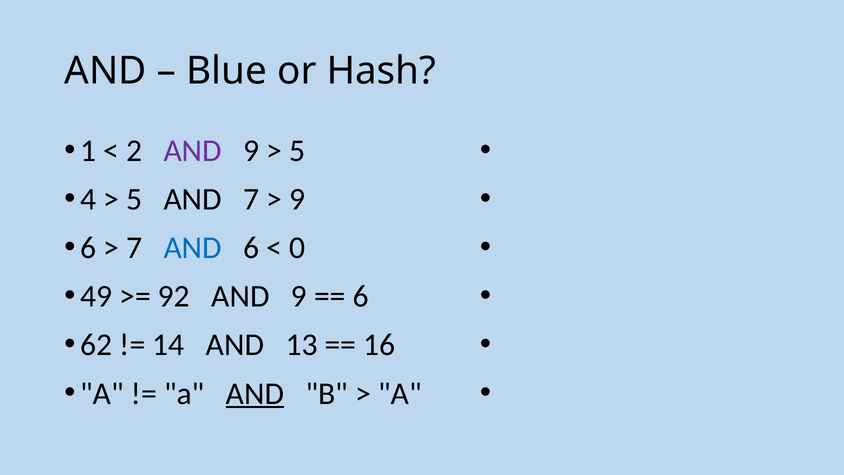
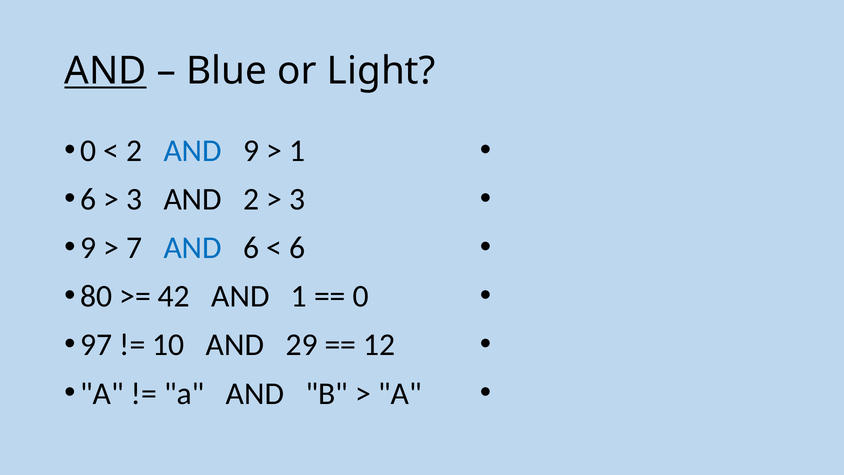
AND at (106, 71) underline: none -> present
Hash: Hash -> Light
1 at (88, 151): 1 -> 0
AND at (193, 151) colour: purple -> blue
5 at (297, 151): 5 -> 1
4 at (88, 199): 4 -> 6
5 at (134, 199): 5 -> 3
AND 7: 7 -> 2
9 at (297, 199): 9 -> 3
6 at (88, 248): 6 -> 9
0 at (297, 248): 0 -> 6
49: 49 -> 80
92: 92 -> 42
9 at (299, 296): 9 -> 1
6 at (361, 296): 6 -> 0
62: 62 -> 97
14: 14 -> 10
13: 13 -> 29
16: 16 -> 12
AND at (255, 393) underline: present -> none
